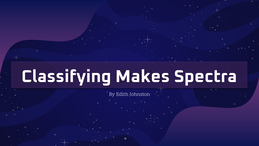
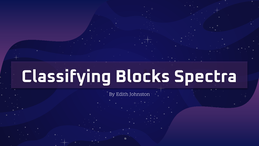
Makes: Makes -> Blocks
